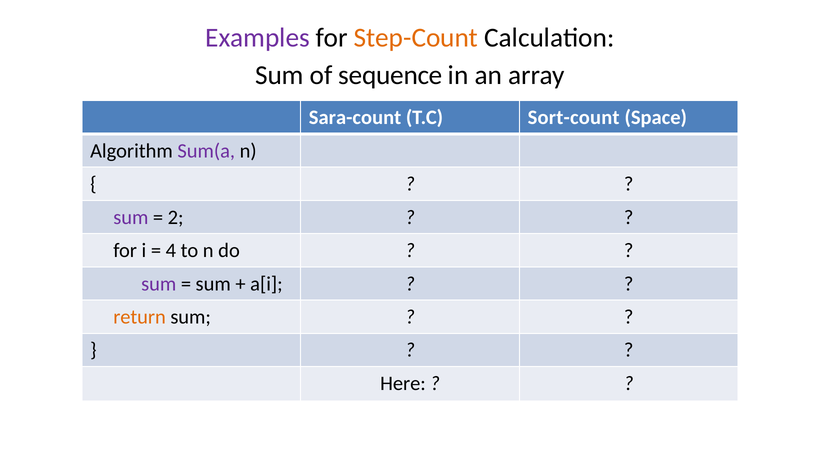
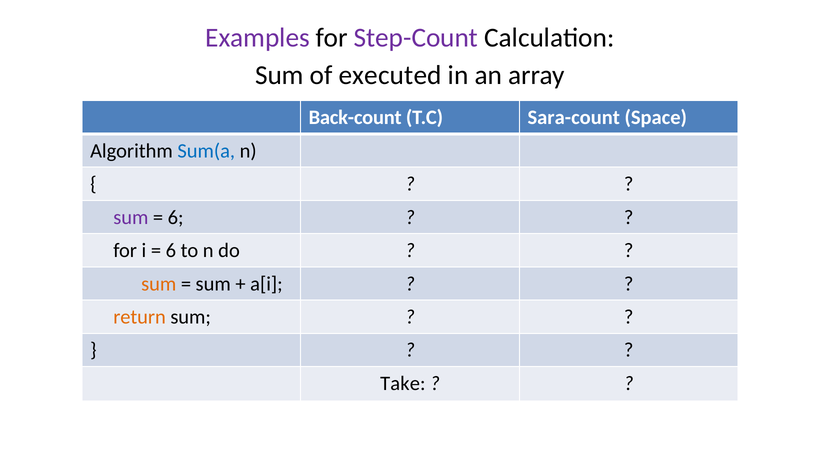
Step-Count colour: orange -> purple
sequence: sequence -> executed
Sara-count: Sara-count -> Back-count
Sort-count: Sort-count -> Sara-count
Sum(a colour: purple -> blue
2 at (176, 217): 2 -> 6
4 at (171, 251): 4 -> 6
sum at (159, 284) colour: purple -> orange
Here: Here -> Take
